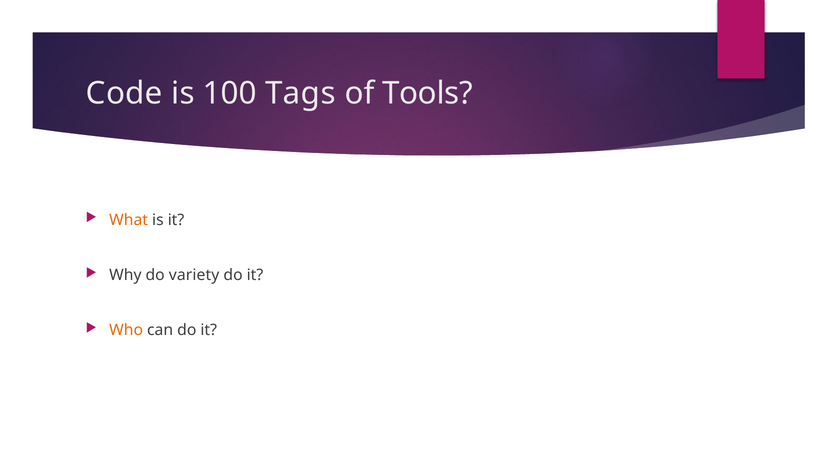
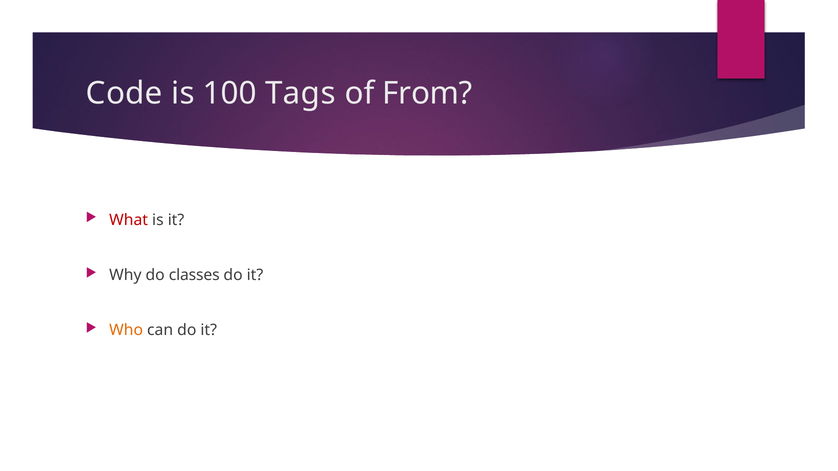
Tools: Tools -> From
What colour: orange -> red
variety: variety -> classes
